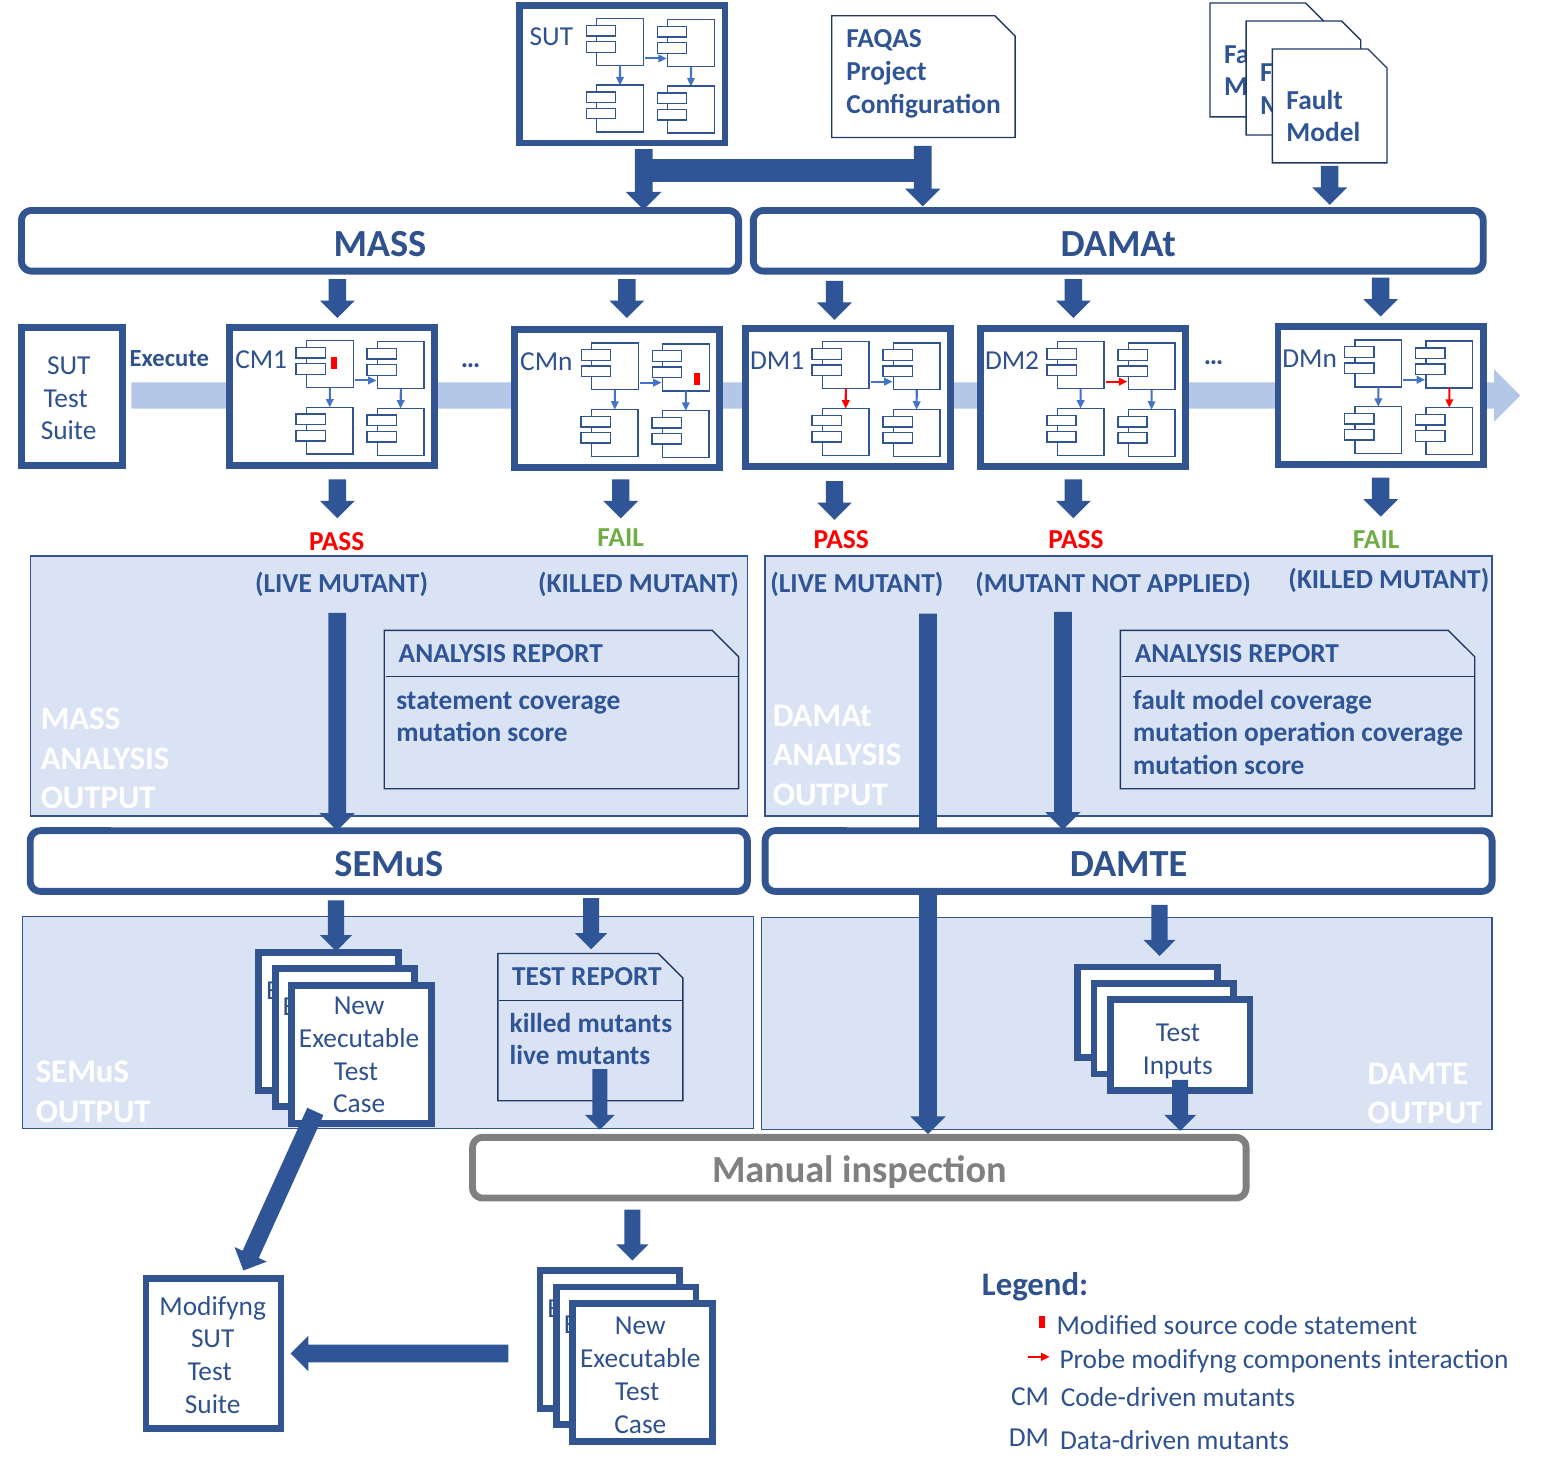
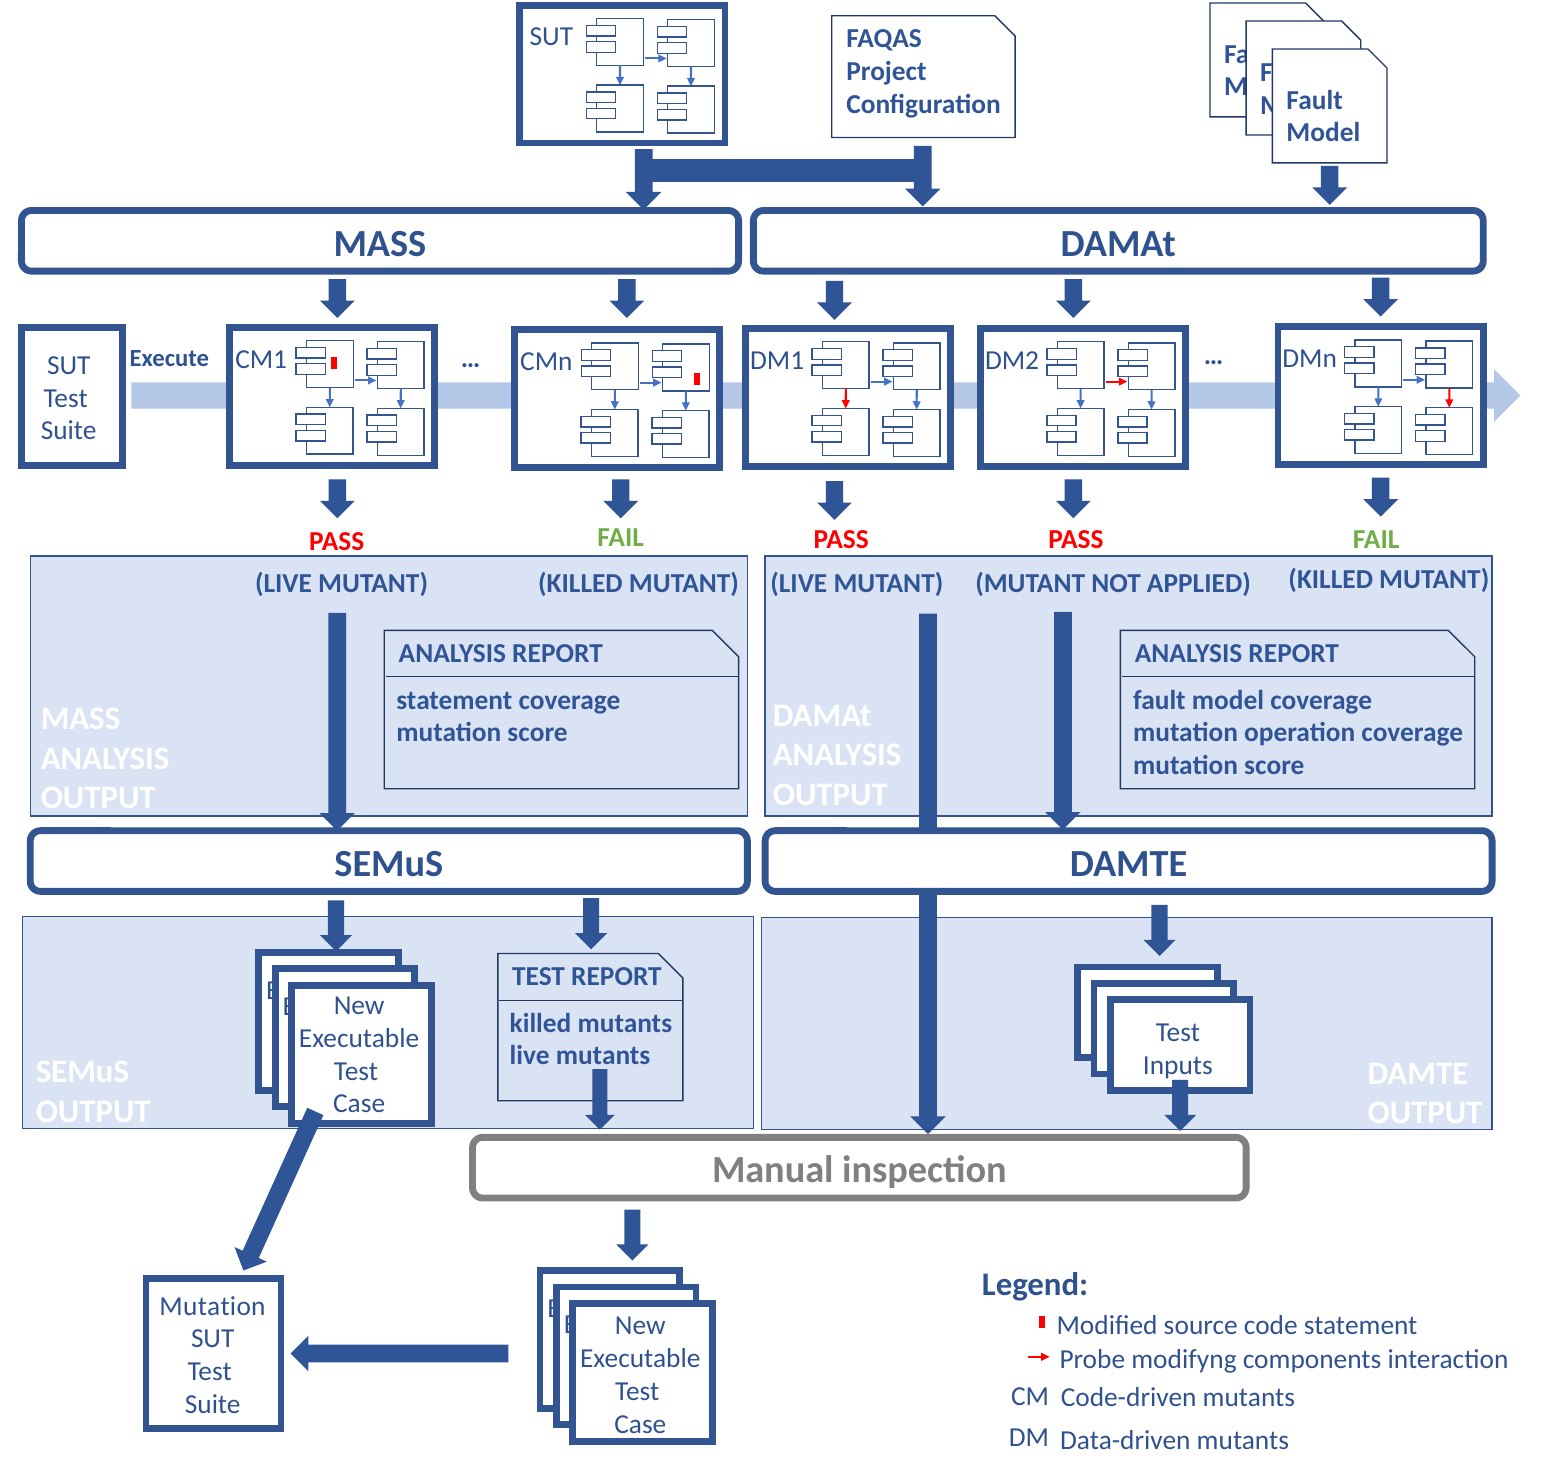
Modifyng at (213, 1305): Modifyng -> Mutation
